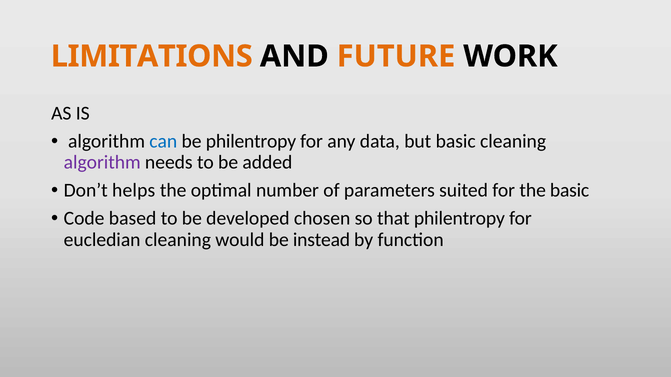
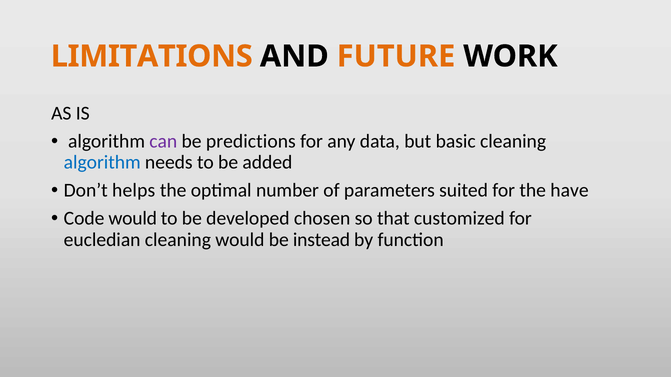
can colour: blue -> purple
be philentropy: philentropy -> predictions
algorithm at (102, 163) colour: purple -> blue
the basic: basic -> have
Code based: based -> would
that philentropy: philentropy -> customized
